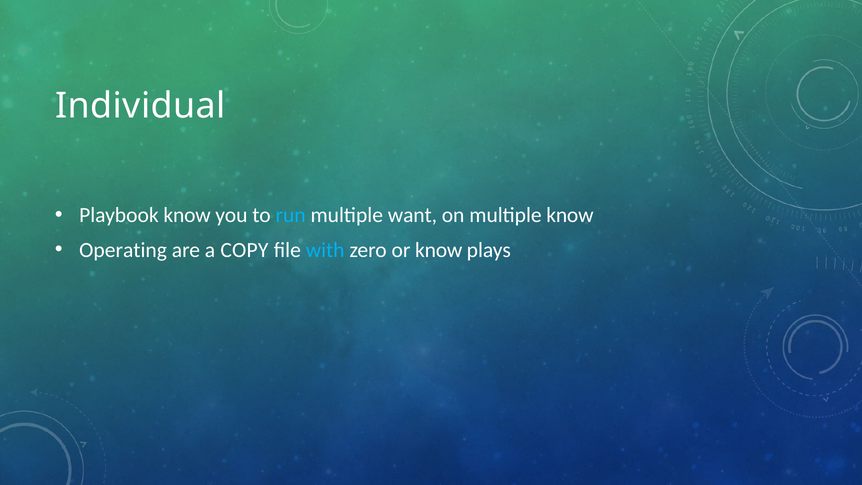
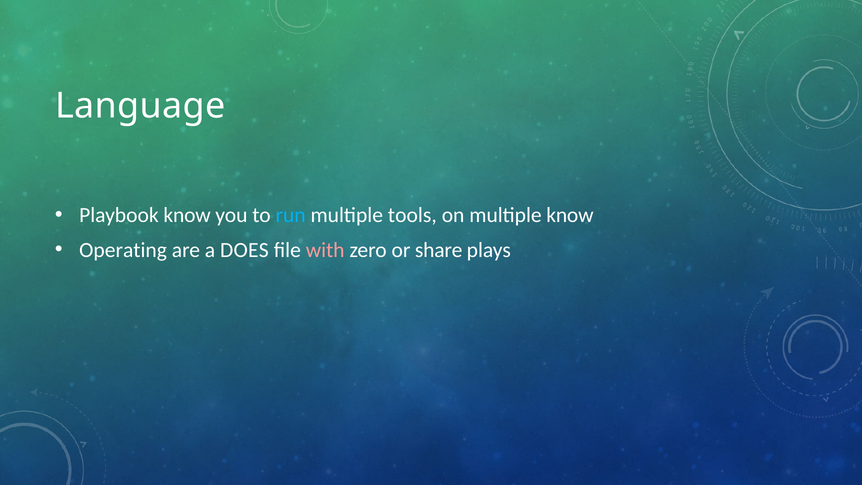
Individual: Individual -> Language
want: want -> tools
COPY: COPY -> DOES
with colour: light blue -> pink
or know: know -> share
